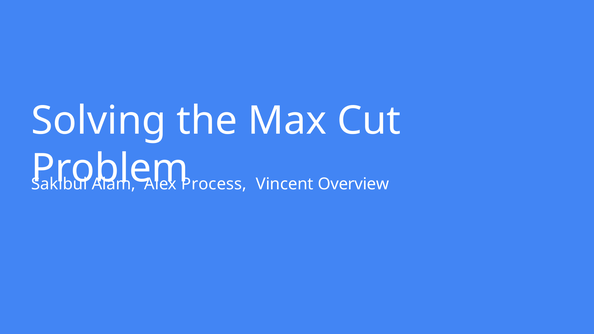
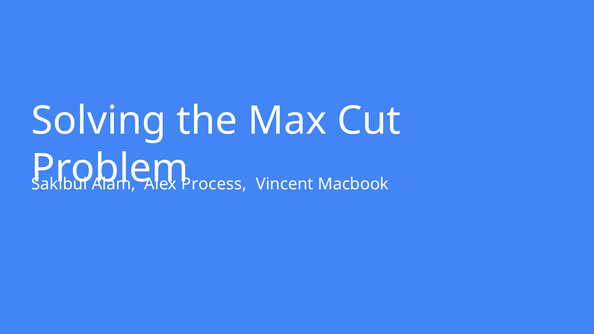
Overview: Overview -> Macbook
